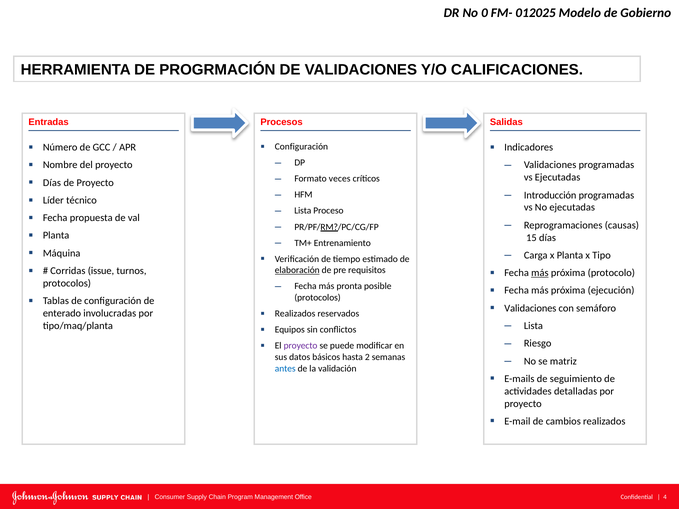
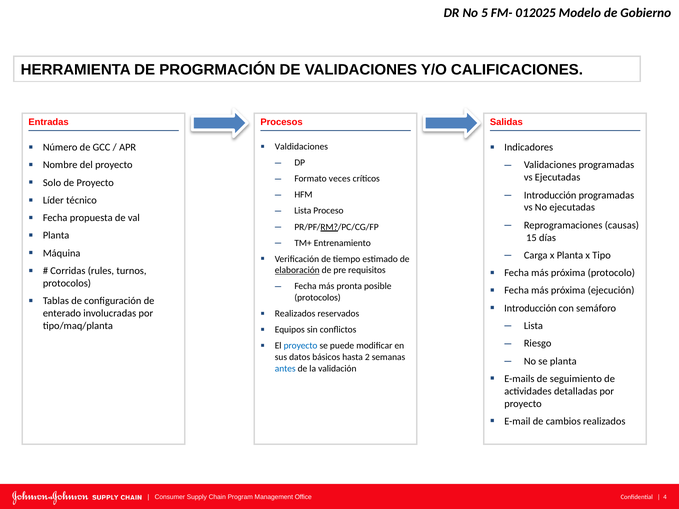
0: 0 -> 5
Configuración at (301, 147): Configuración -> Valdidaciones
Días at (52, 183): Días -> Solo
issue: issue -> rules
más at (540, 273) underline: present -> none
Validaciones at (530, 308): Validaciones -> Introducción
proyecto at (301, 346) colour: purple -> blue
se matriz: matriz -> planta
